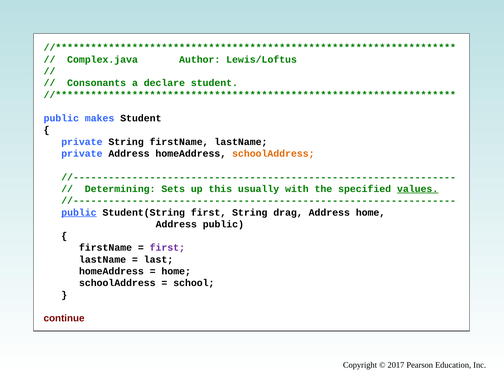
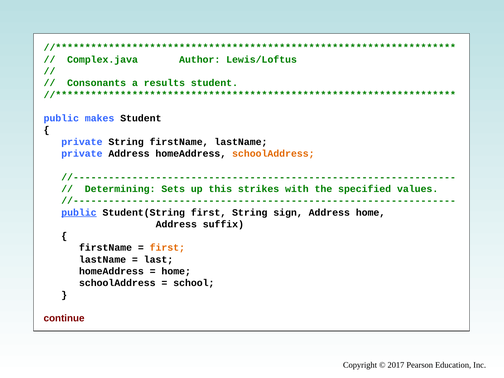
declare: declare -> results
usually: usually -> strikes
values underline: present -> none
drag: drag -> sign
Address public: public -> suffix
first at (167, 248) colour: purple -> orange
